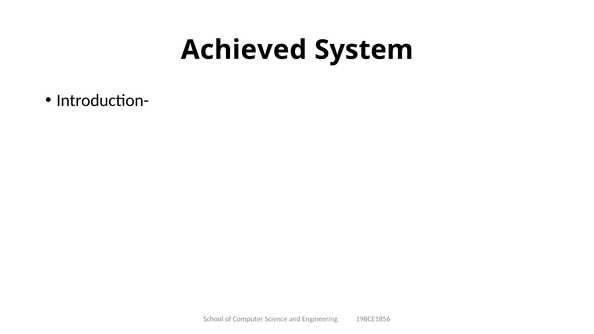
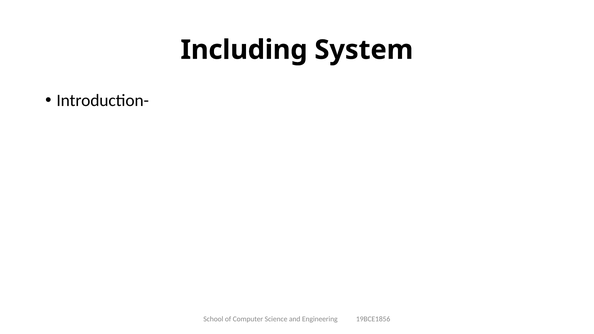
Achieved: Achieved -> Including
